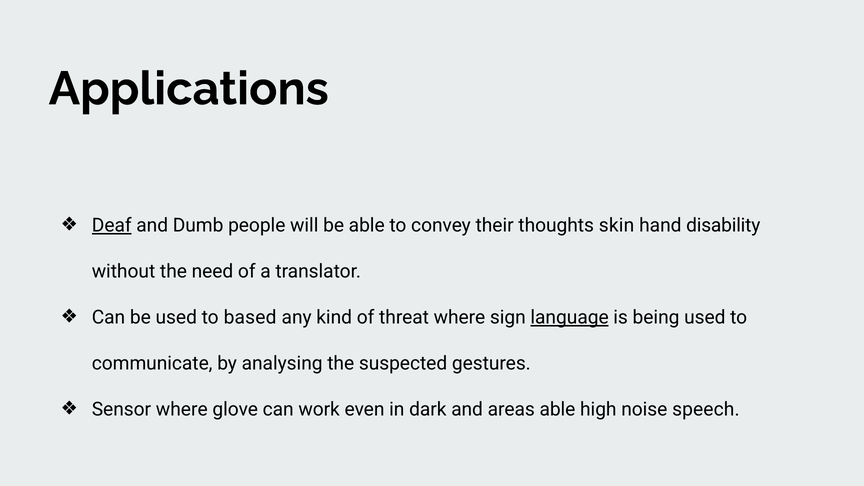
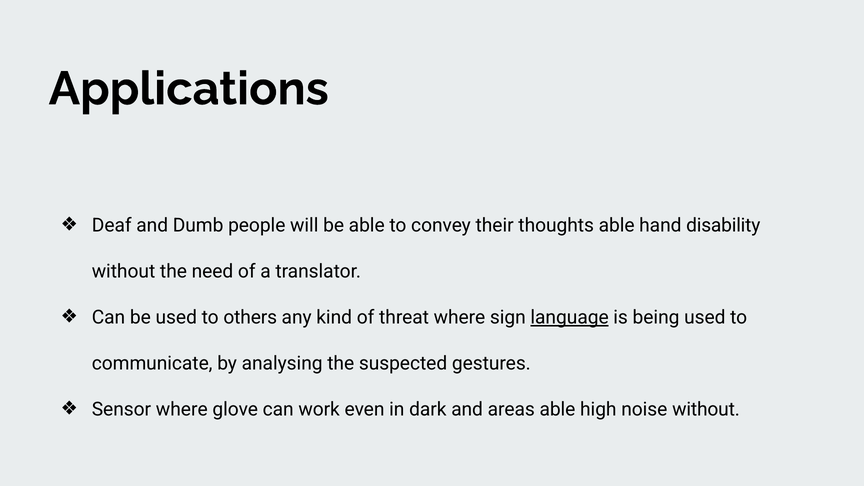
Deaf underline: present -> none
thoughts skin: skin -> able
based: based -> others
noise speech: speech -> without
